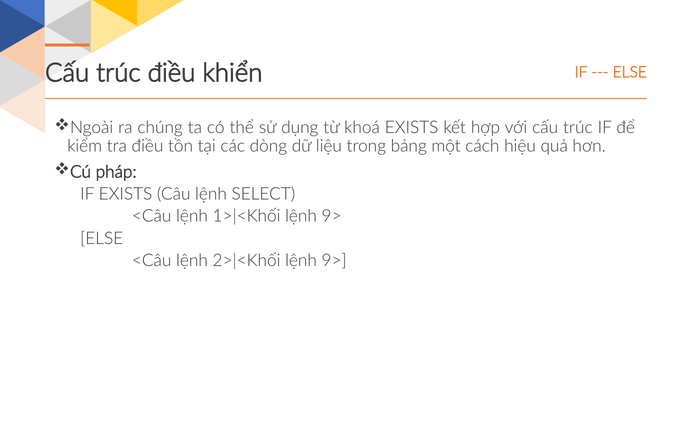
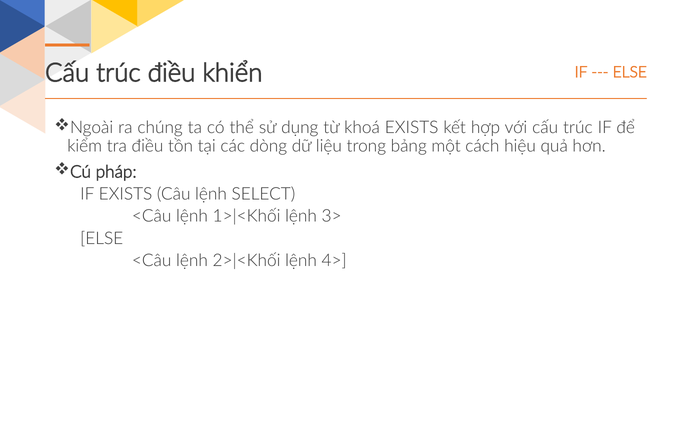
9> at (332, 216): 9> -> 3>
9> at (334, 261): 9> -> 4>
